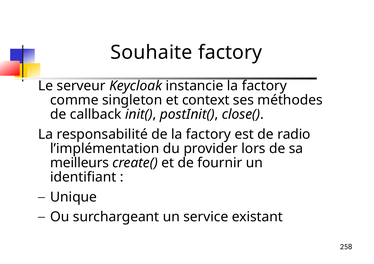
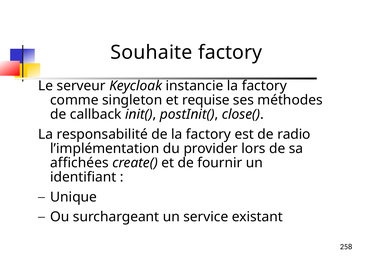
context: context -> requise
meilleurs: meilleurs -> affichées
